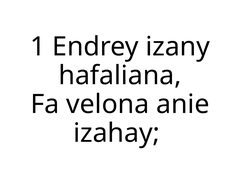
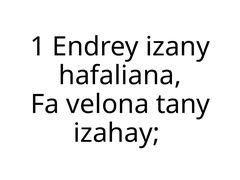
anie: anie -> tany
